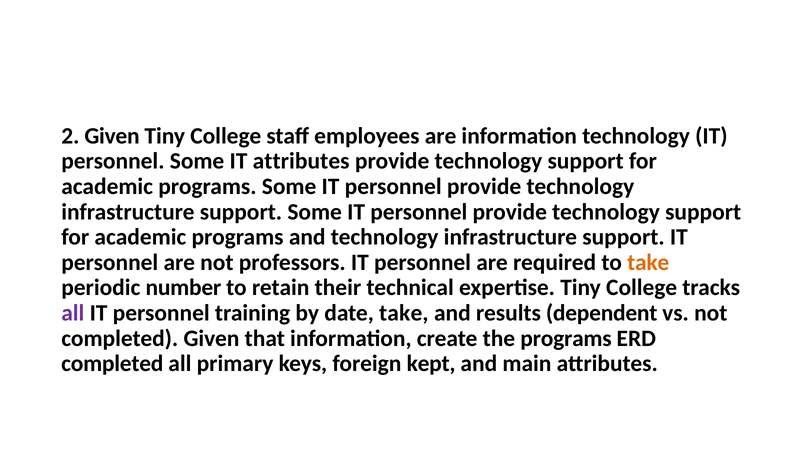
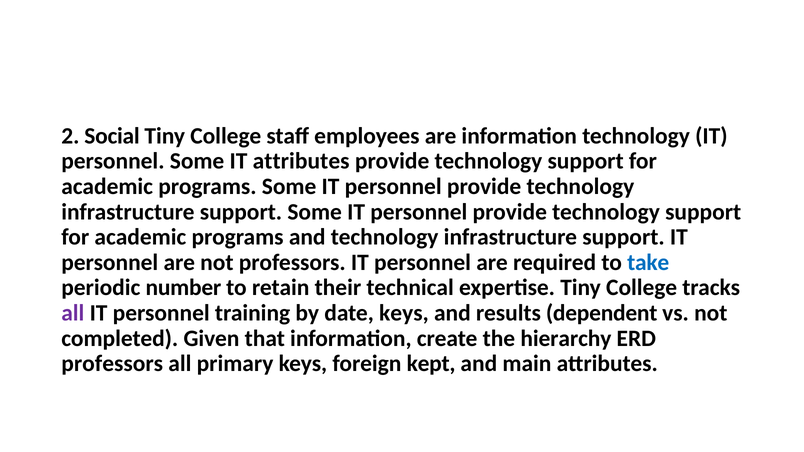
2 Given: Given -> Social
take at (648, 263) colour: orange -> blue
date take: take -> keys
the programs: programs -> hierarchy
completed at (112, 364): completed -> professors
